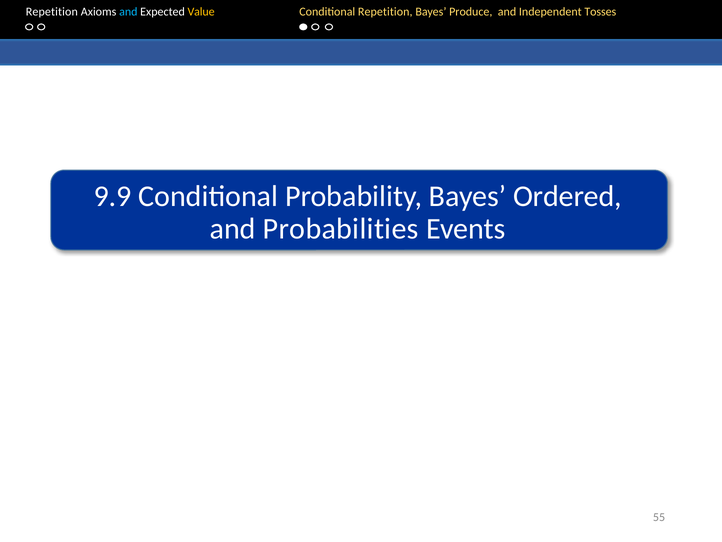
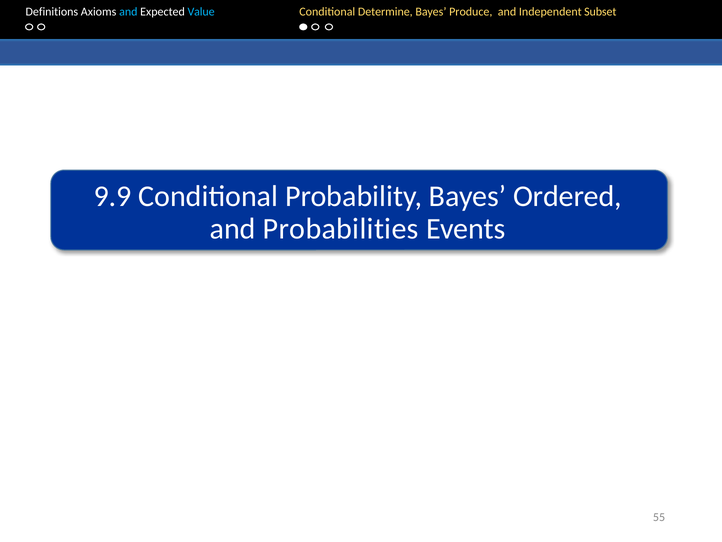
Repetition at (52, 12): Repetition -> Definitions
Value colour: yellow -> light blue
Conditional Repetition: Repetition -> Determine
Tosses: Tosses -> Subset
